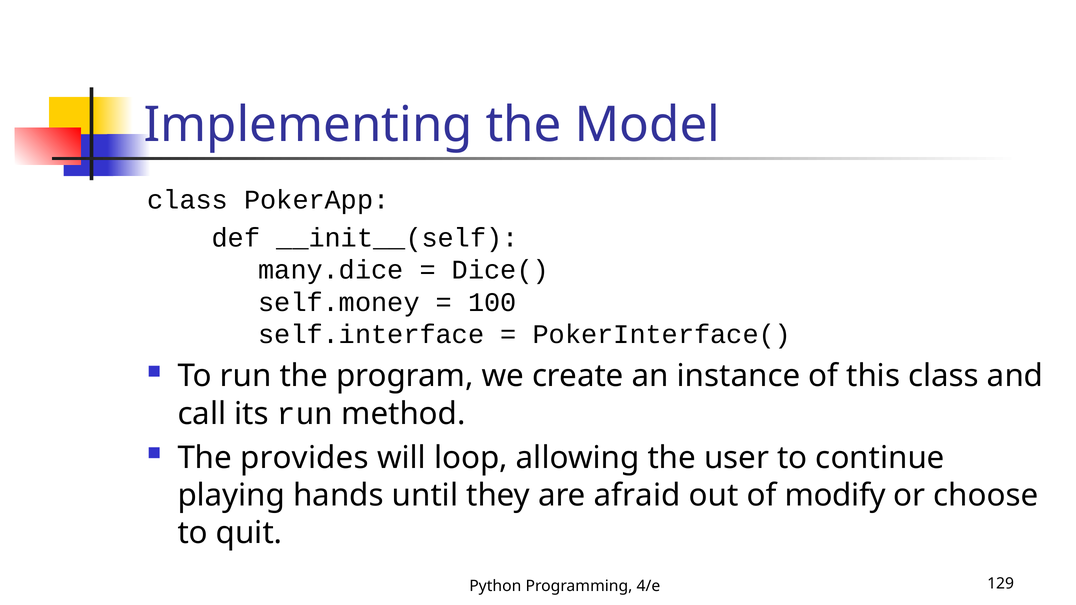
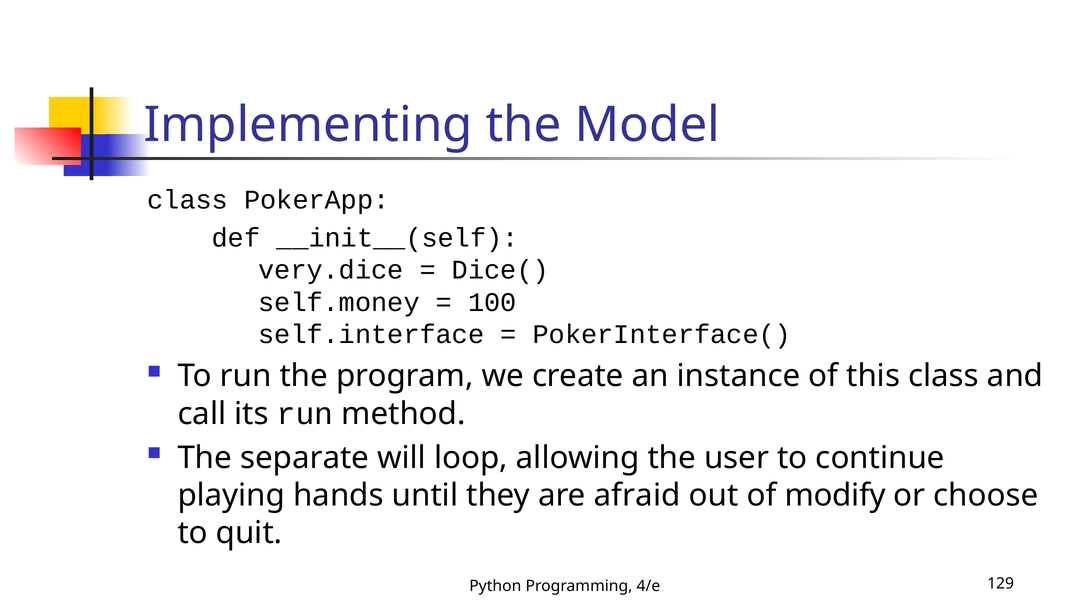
many.dice: many.dice -> very.dice
provides: provides -> separate
